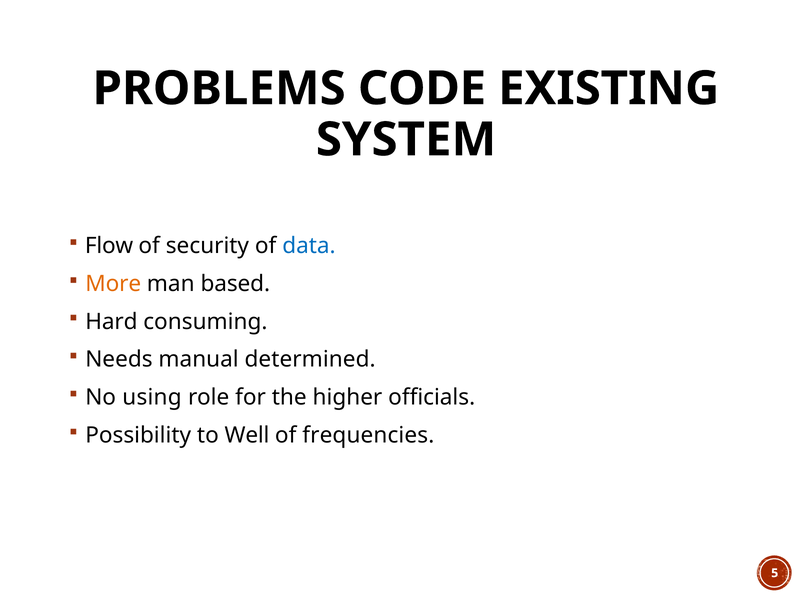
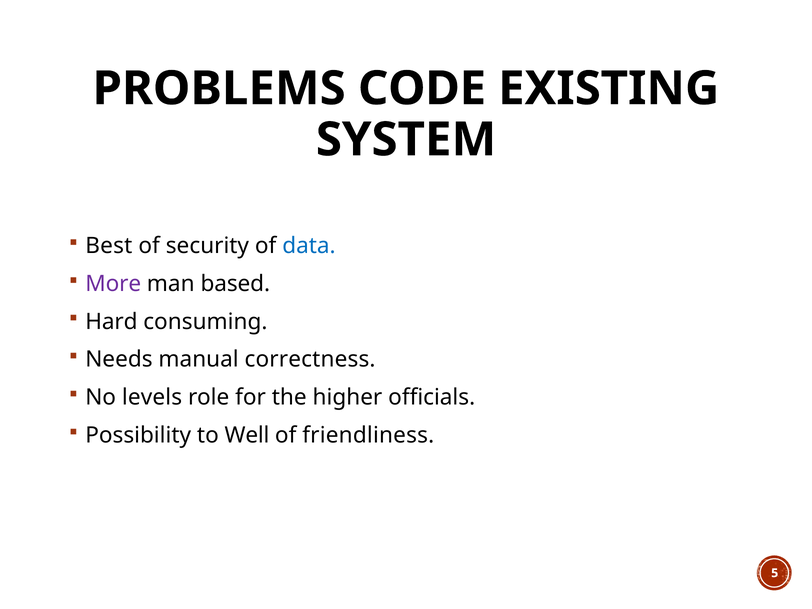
Flow: Flow -> Best
More colour: orange -> purple
determined: determined -> correctness
using: using -> levels
frequencies: frequencies -> friendliness
